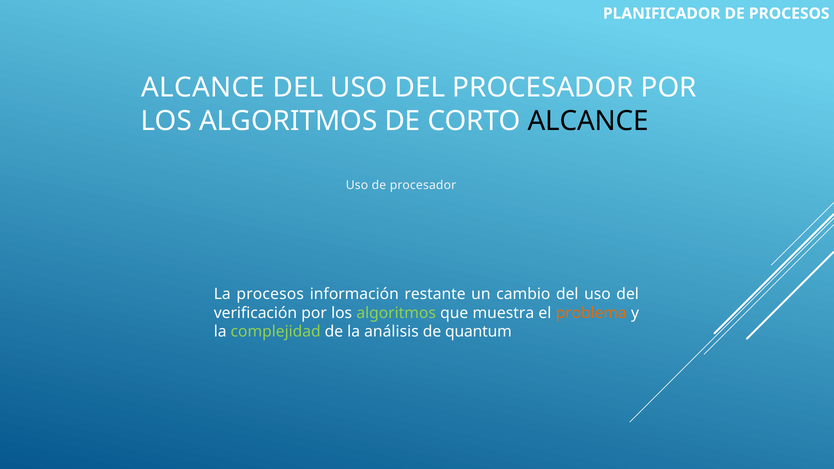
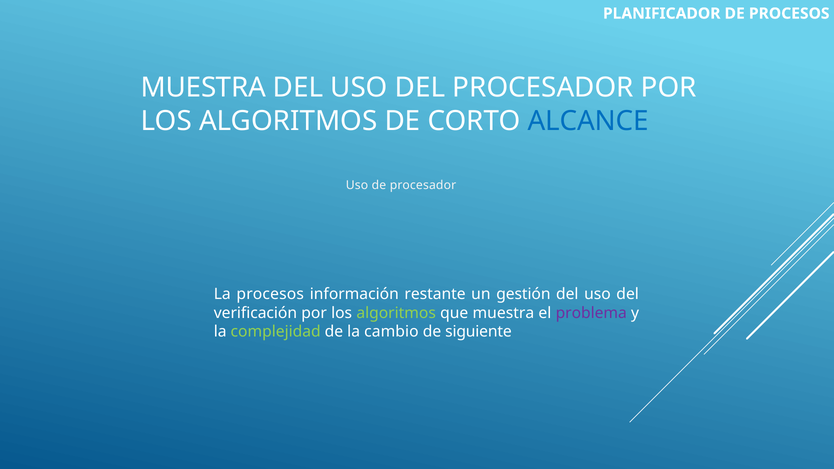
ALCANCE at (203, 88): ALCANCE -> MUESTRA
ALCANCE at (588, 121) colour: black -> blue
cambio: cambio -> gestión
problema colour: orange -> purple
análisis: análisis -> cambio
quantum: quantum -> siguiente
